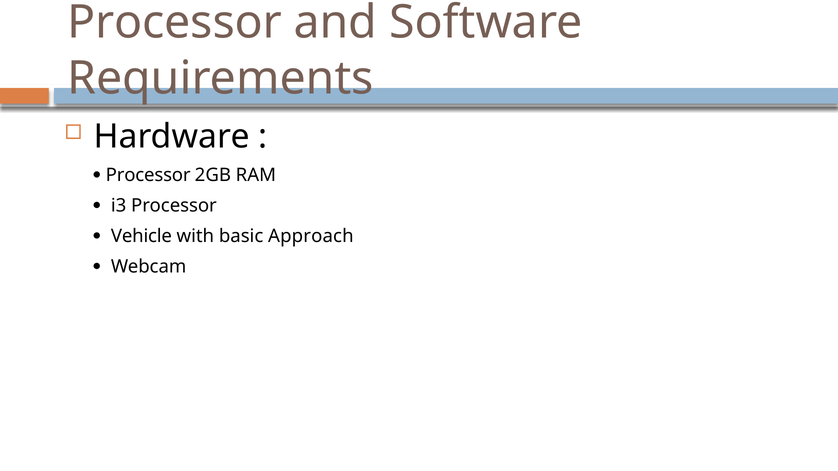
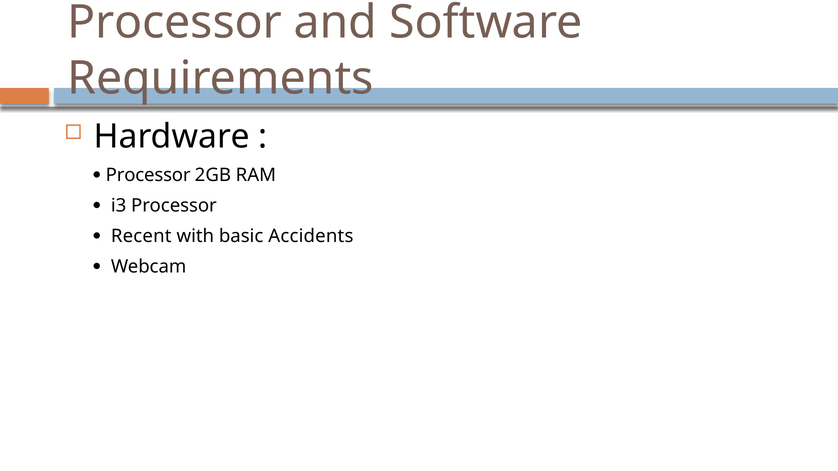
Vehicle: Vehicle -> Recent
Approach: Approach -> Accidents
